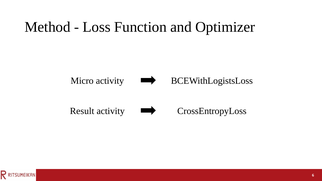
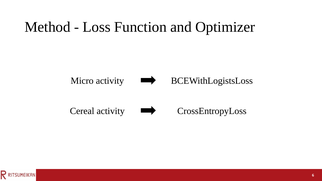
Result: Result -> Cereal
